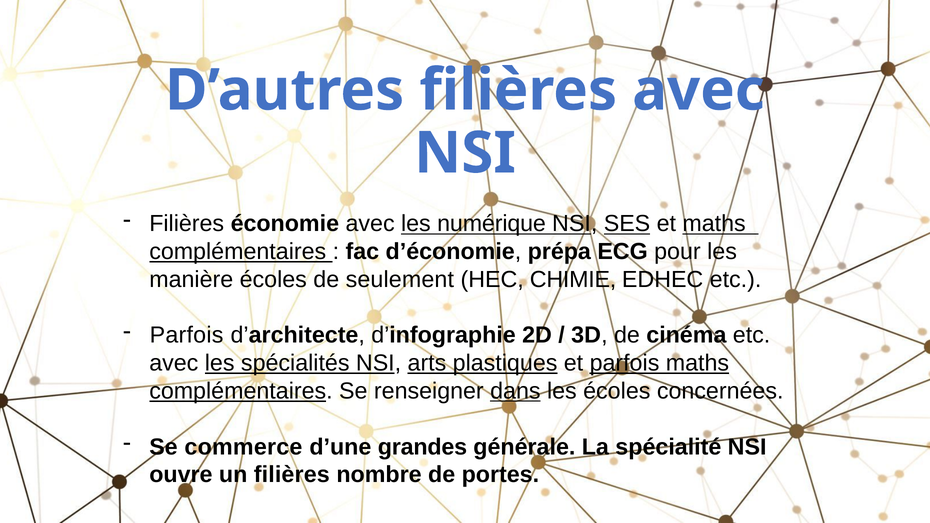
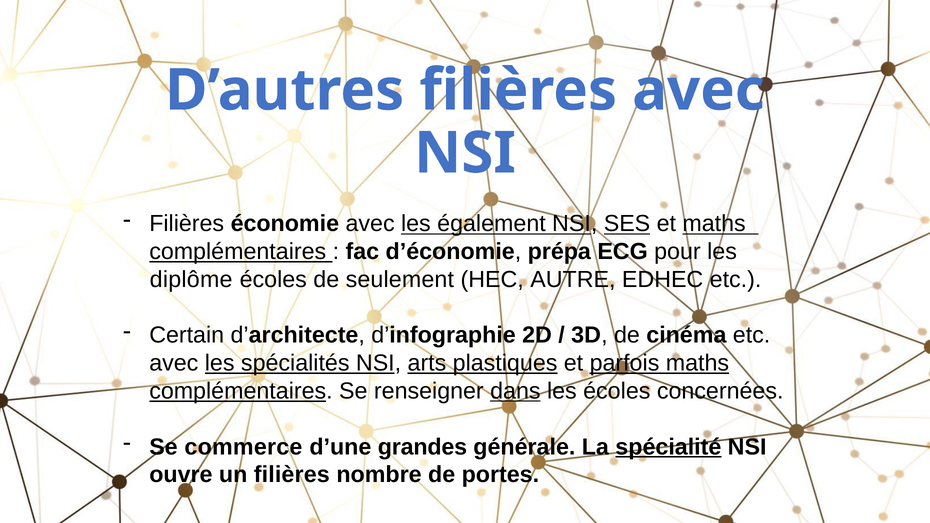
numérique: numérique -> également
manière: manière -> diplôme
CHIMIE: CHIMIE -> AUTRE
Parfois at (187, 335): Parfois -> Certain
spécialité underline: none -> present
